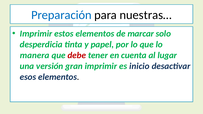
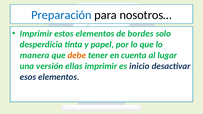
nuestras…: nuestras… -> nosotros…
marcar: marcar -> bordes
debe colour: red -> orange
gran: gran -> ellas
